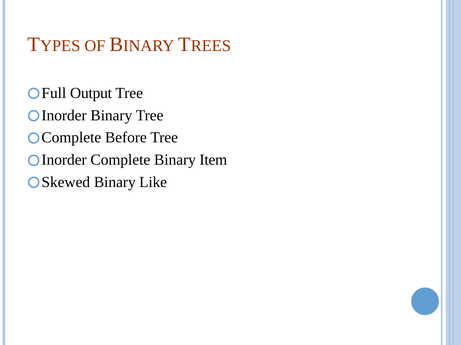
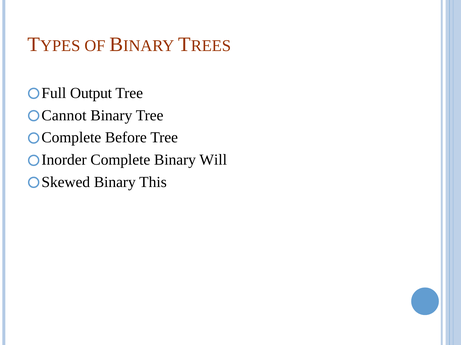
Inorder at (64, 116): Inorder -> Cannot
Item: Item -> Will
Like: Like -> This
